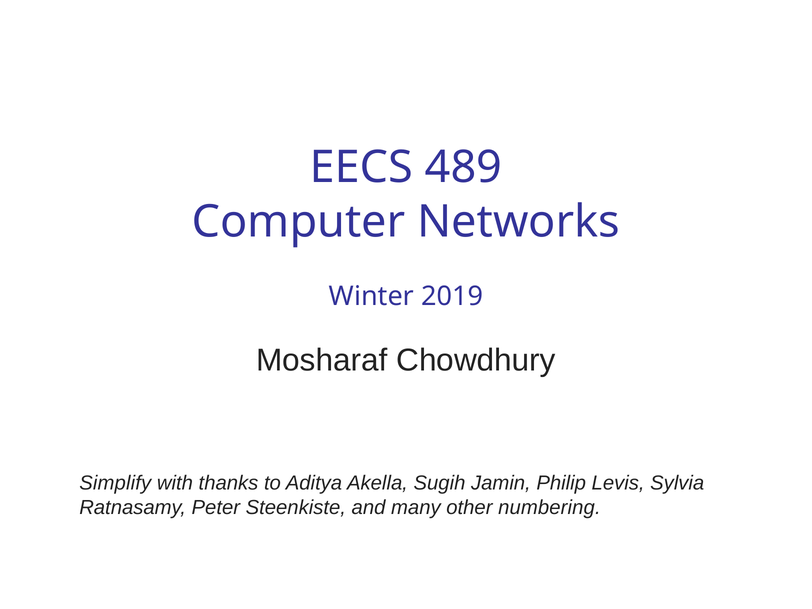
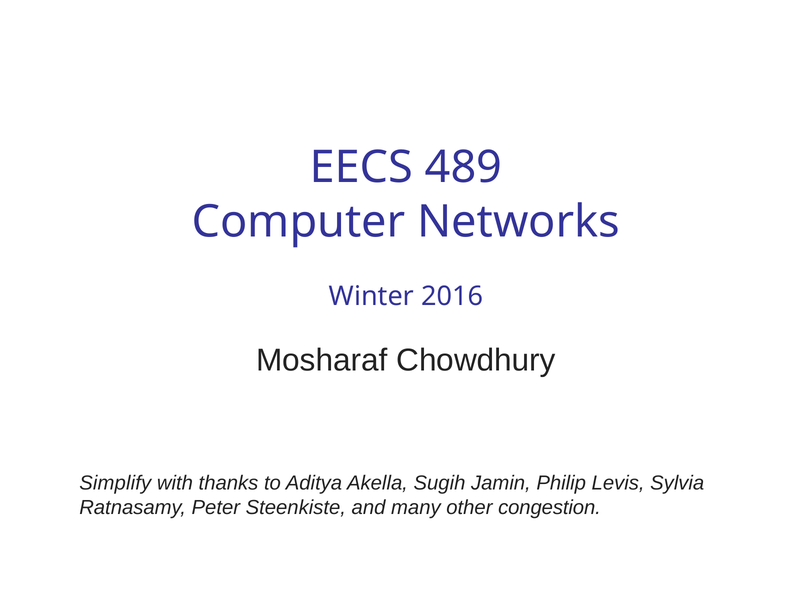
2019: 2019 -> 2016
numbering: numbering -> congestion
